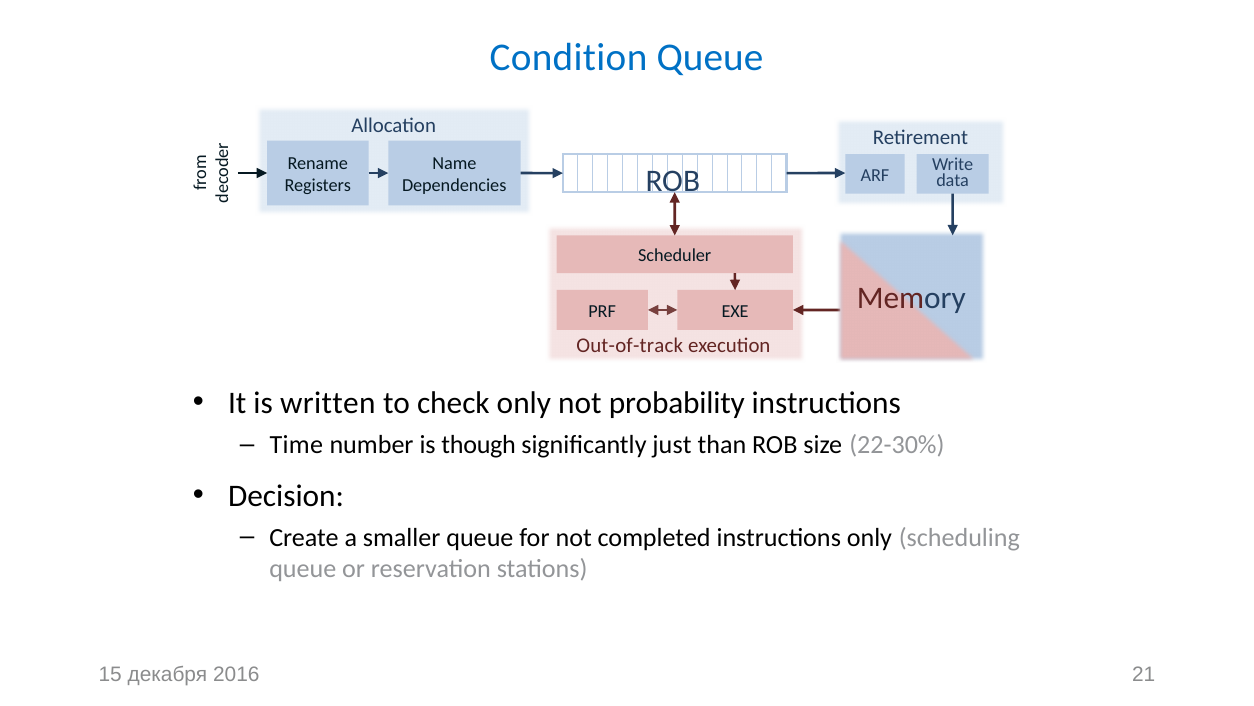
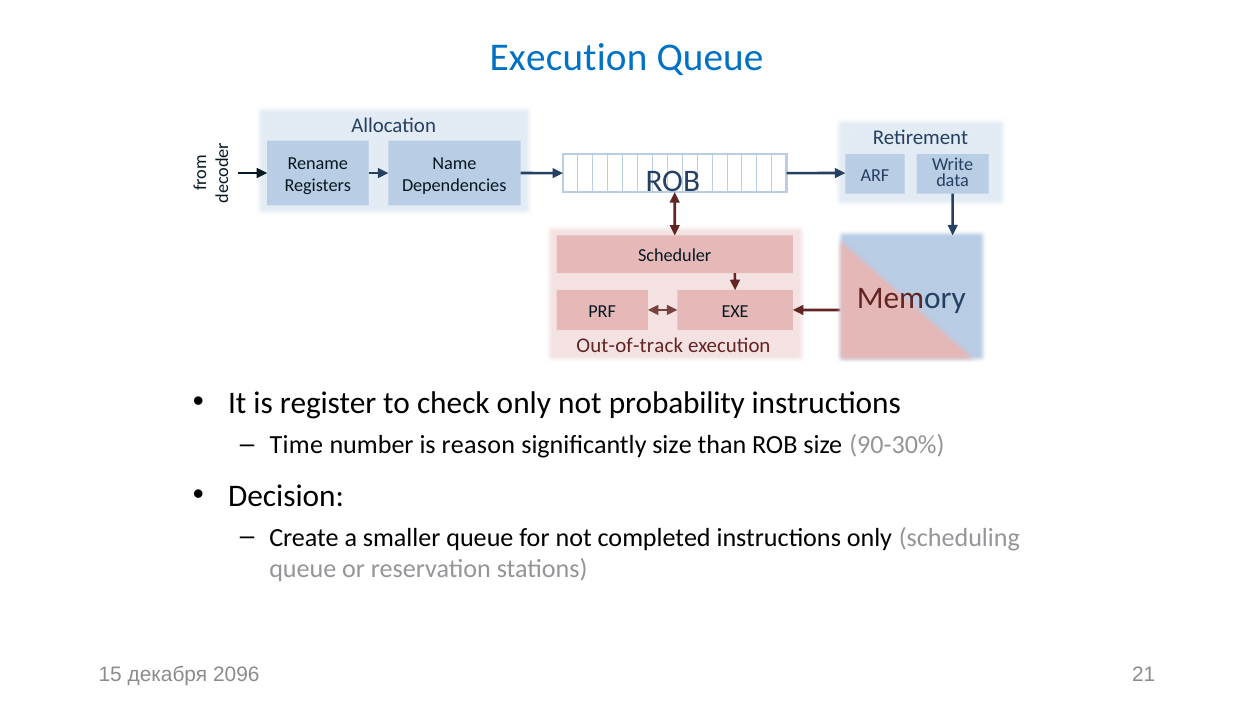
Condition at (568, 58): Condition -> Execution
written: written -> register
though: though -> reason
significantly just: just -> size
22-30%: 22-30% -> 90-30%
2016: 2016 -> 2096
